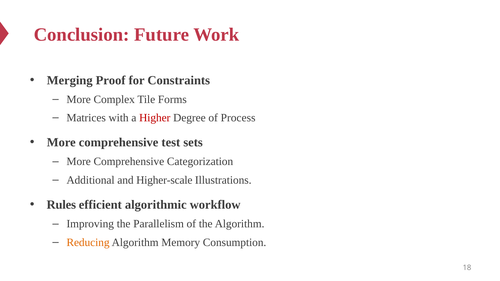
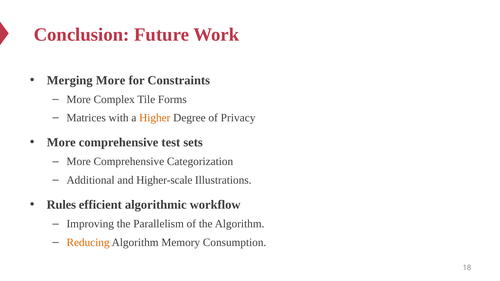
Merging Proof: Proof -> More
Higher colour: red -> orange
Process: Process -> Privacy
